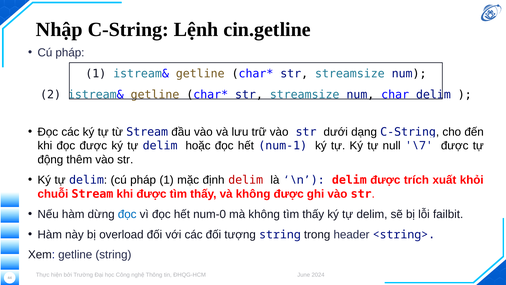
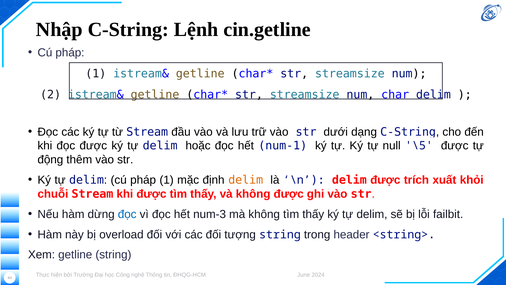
\7: \7 -> \5
delim at (246, 180) colour: red -> orange
num-0: num-0 -> num-3
